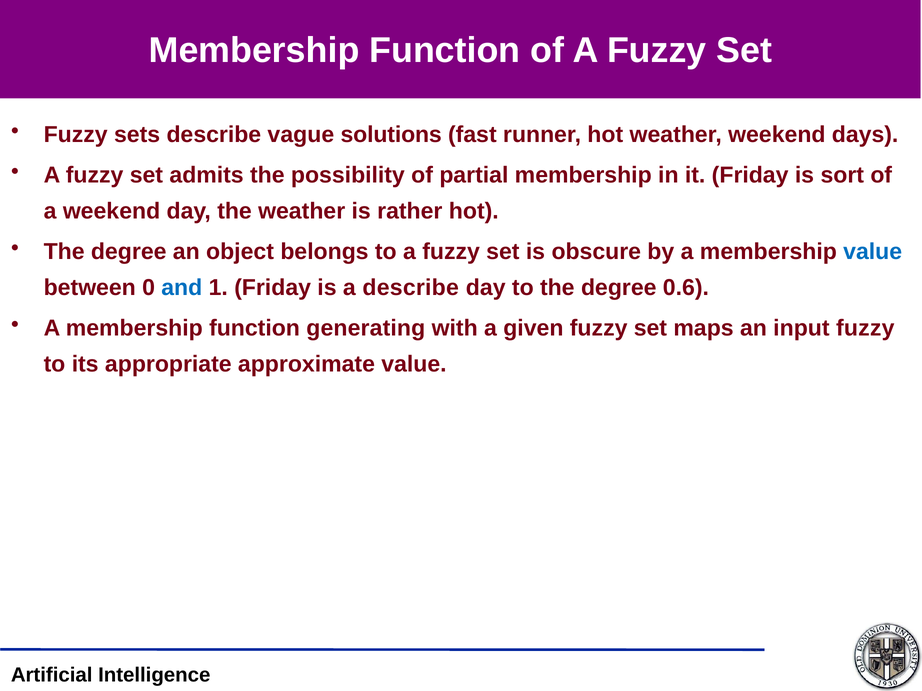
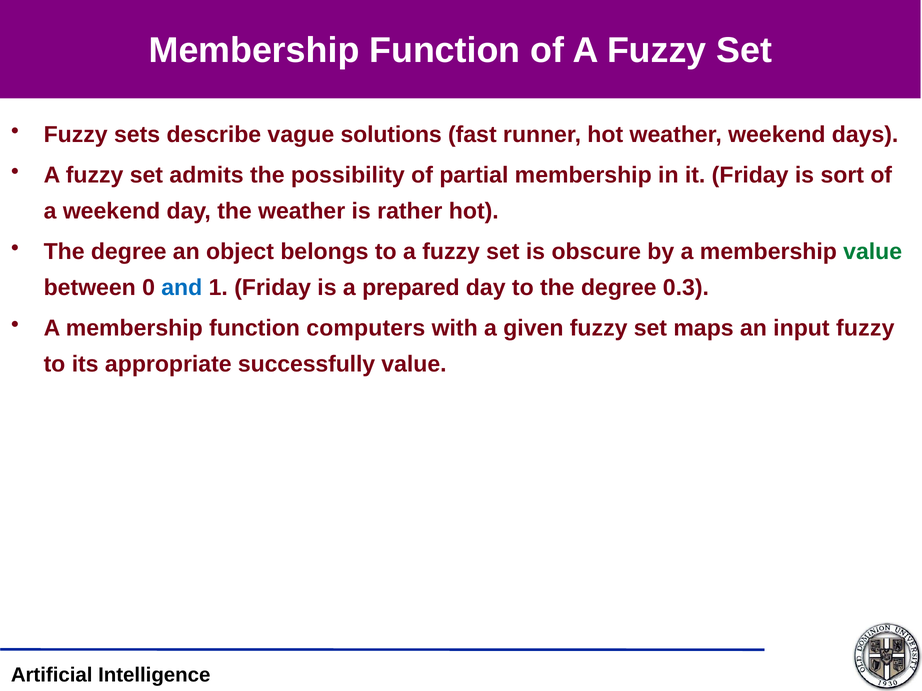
value at (873, 252) colour: blue -> green
a describe: describe -> prepared
0.6: 0.6 -> 0.3
generating: generating -> computers
approximate: approximate -> successfully
